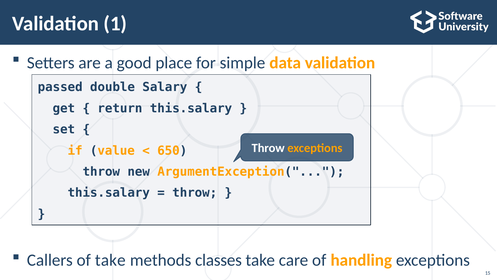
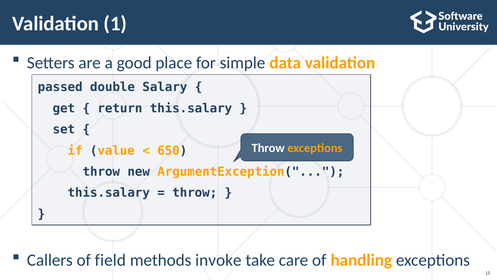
of take: take -> field
classes: classes -> invoke
